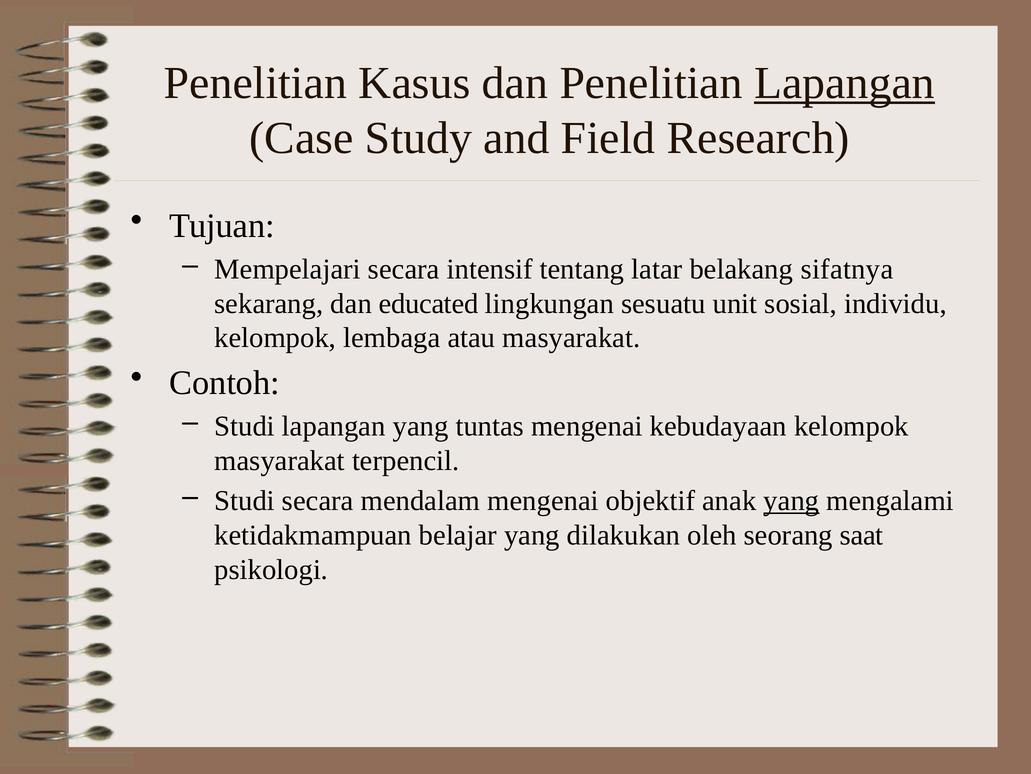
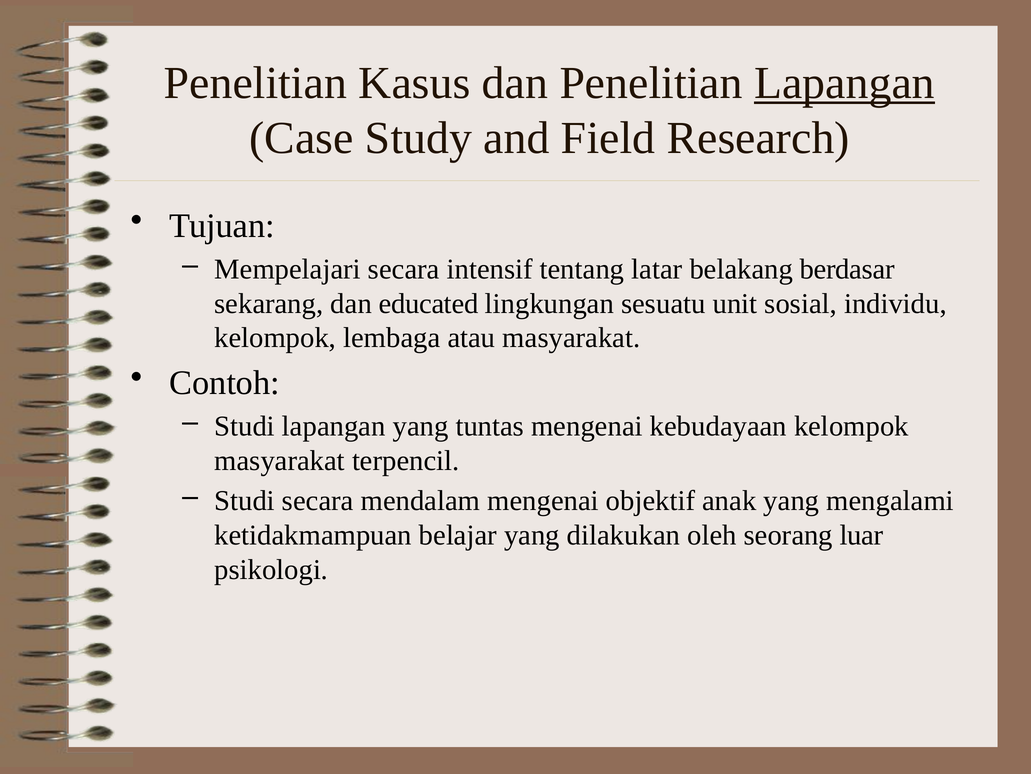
sifatnya: sifatnya -> berdasar
yang at (791, 500) underline: present -> none
saat: saat -> luar
